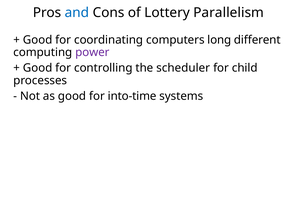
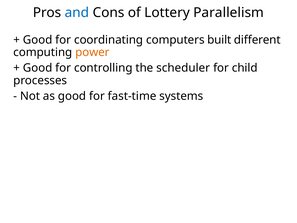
long: long -> built
power colour: purple -> orange
into-time: into-time -> fast-time
